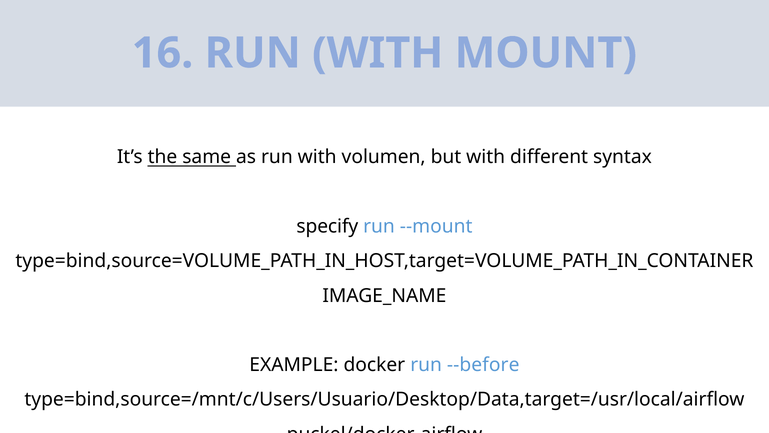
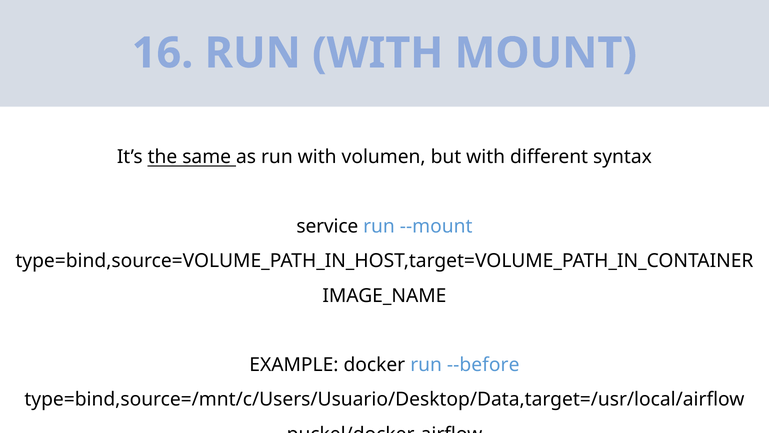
specify: specify -> service
